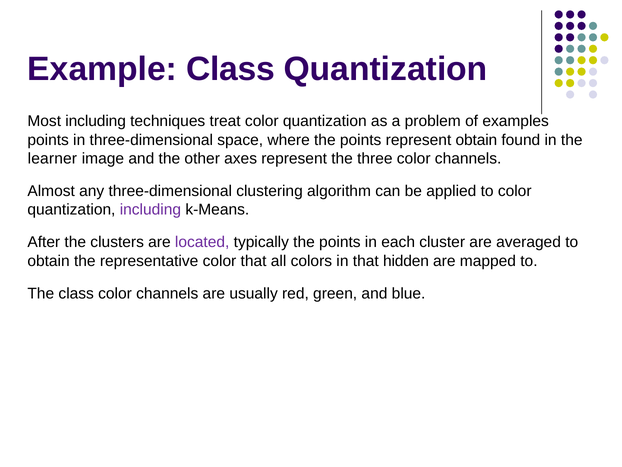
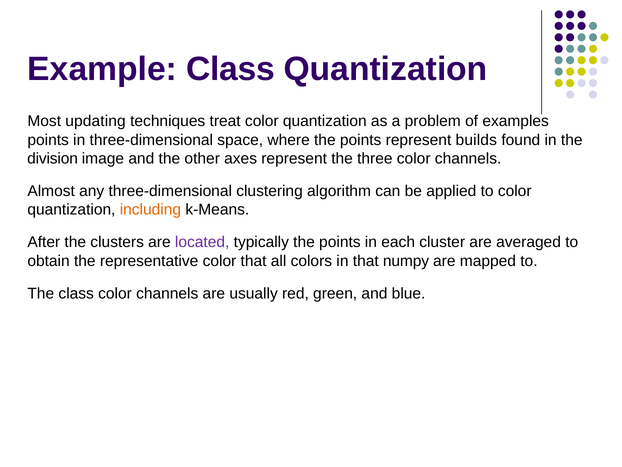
Most including: including -> updating
represent obtain: obtain -> builds
learner: learner -> division
including at (150, 210) colour: purple -> orange
hidden: hidden -> numpy
